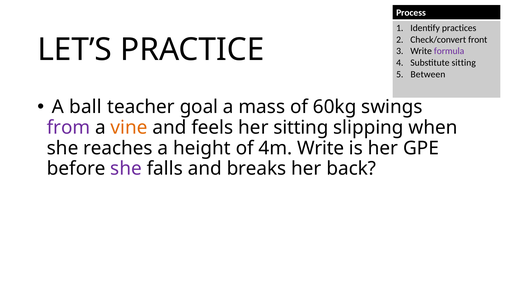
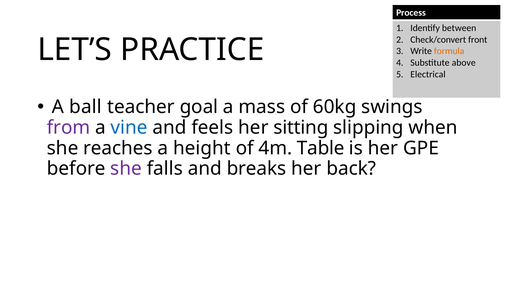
practices: practices -> between
formula colour: purple -> orange
Substitute sitting: sitting -> above
Between: Between -> Electrical
vine colour: orange -> blue
4m Write: Write -> Table
